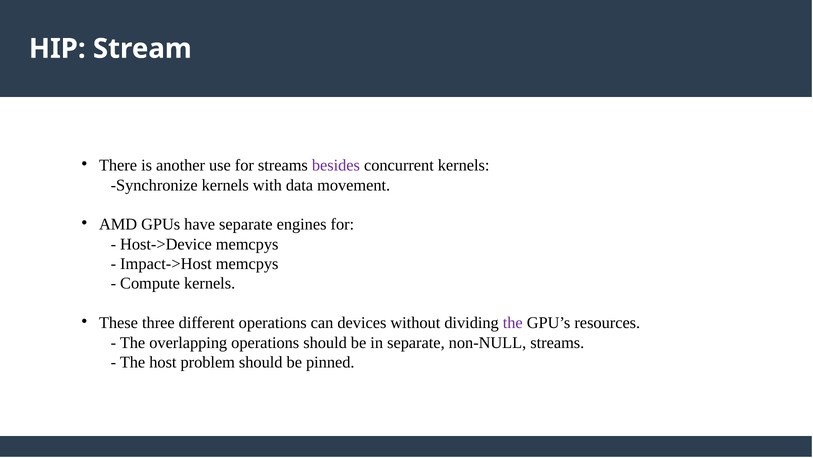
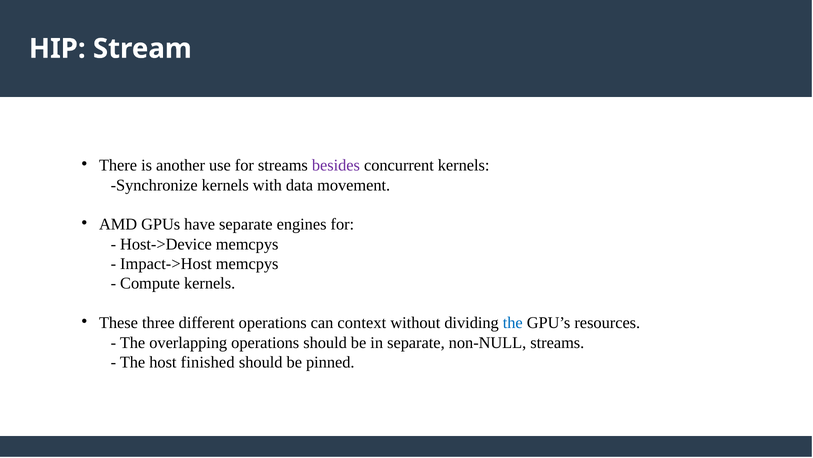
devices: devices -> context
the at (513, 322) colour: purple -> blue
problem: problem -> finished
